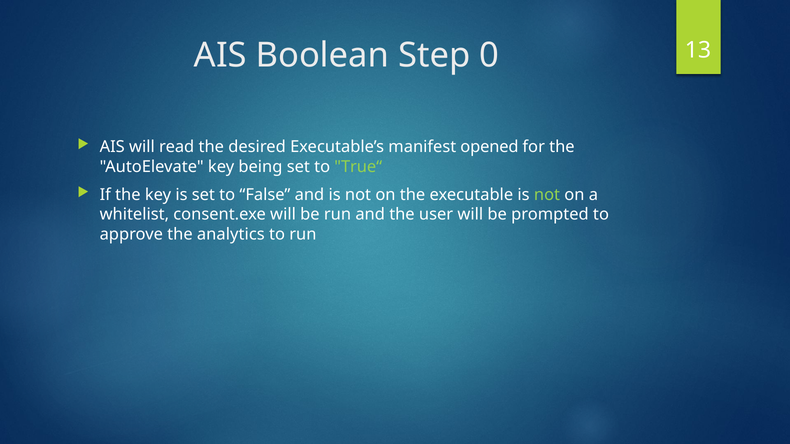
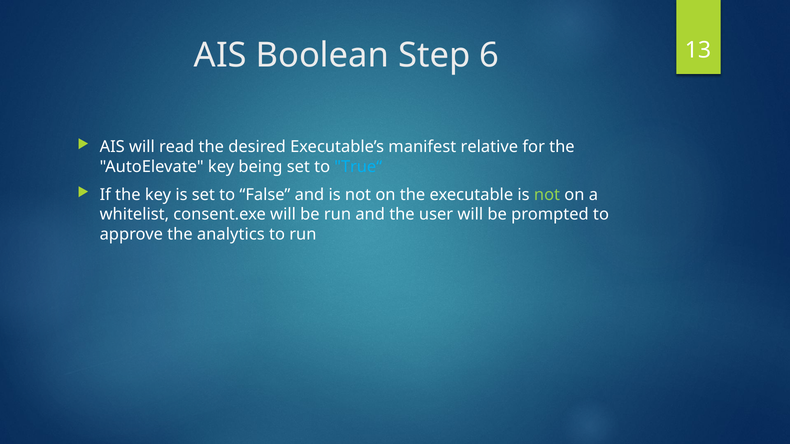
0: 0 -> 6
opened: opened -> relative
True“ colour: light green -> light blue
